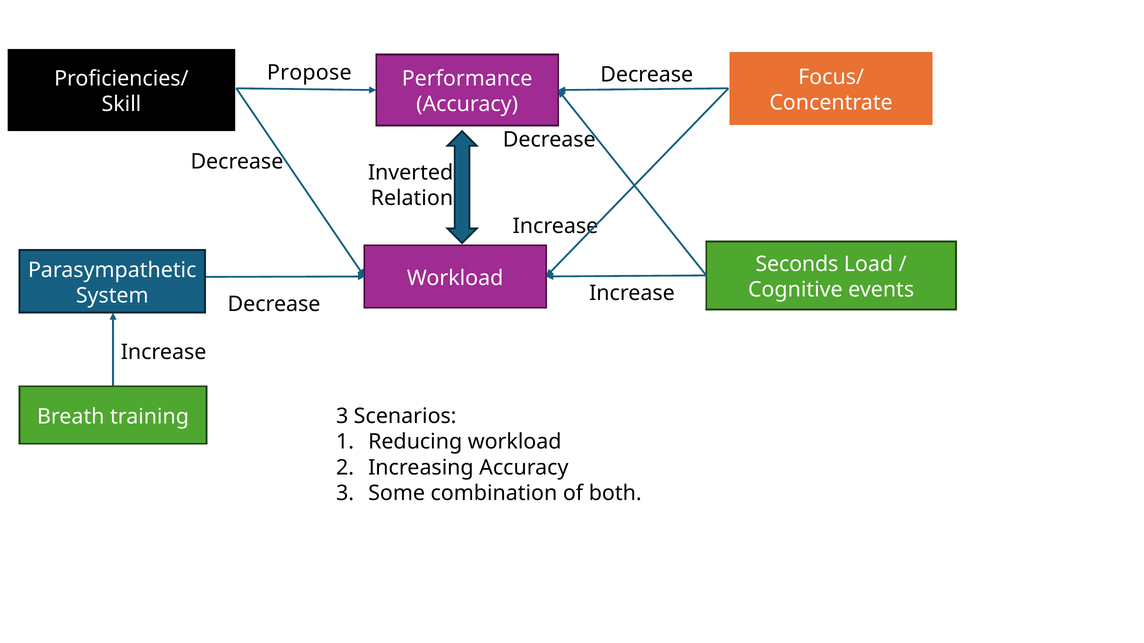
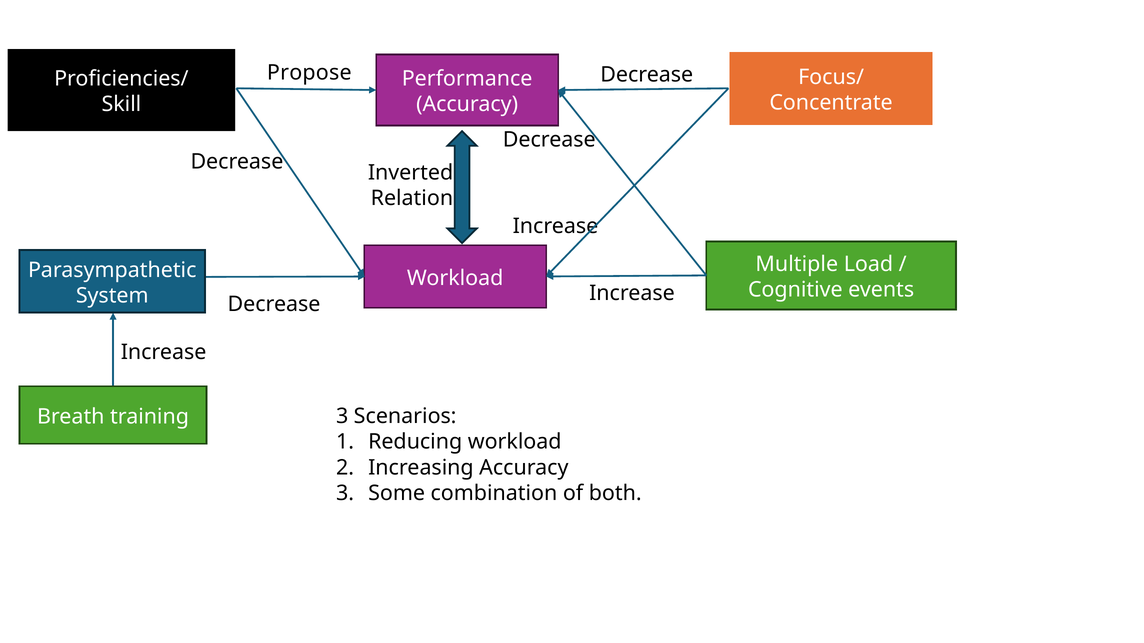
Seconds: Seconds -> Multiple
